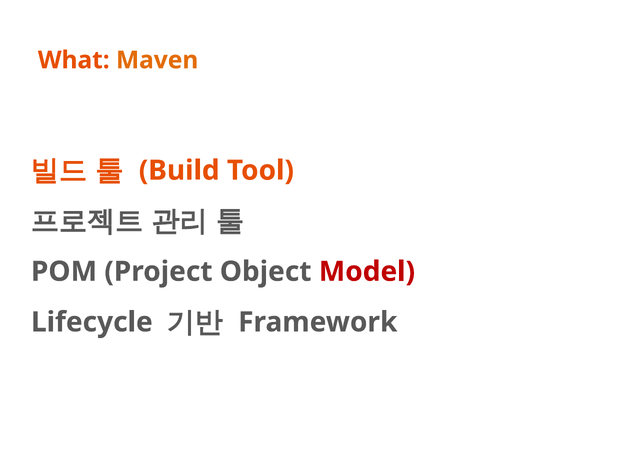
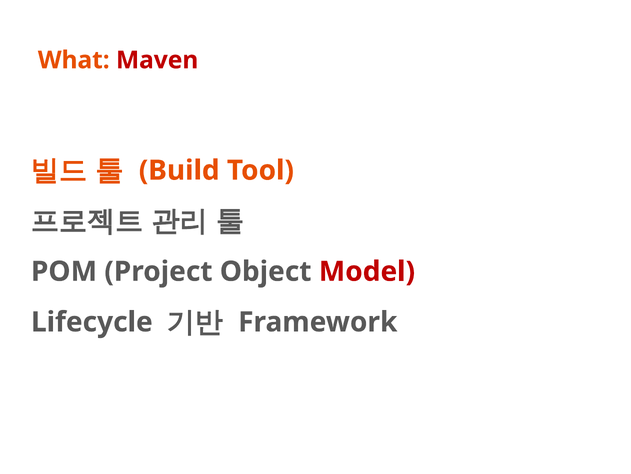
Maven colour: orange -> red
